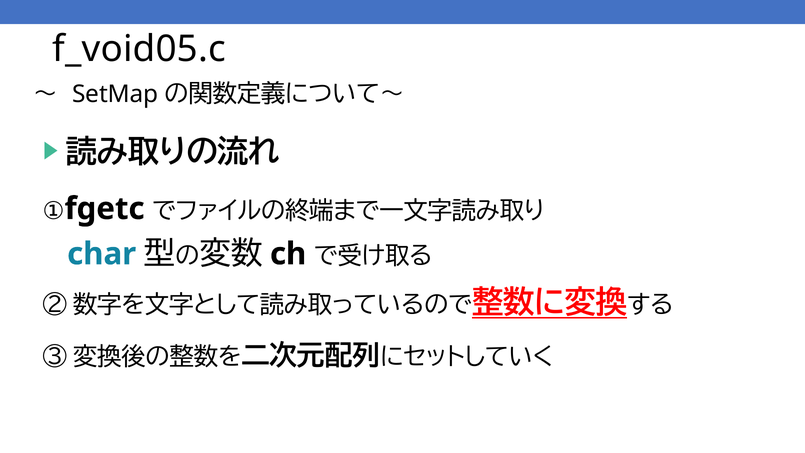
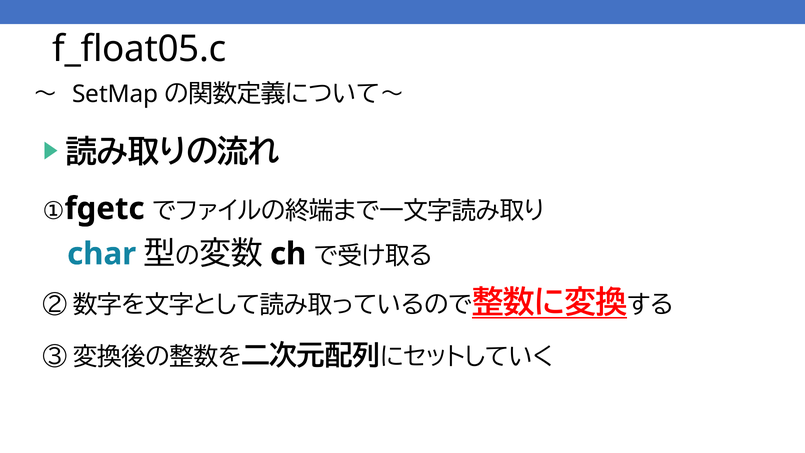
f_void05.c: f_void05.c -> f_float05.c
